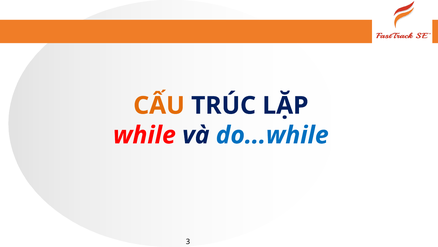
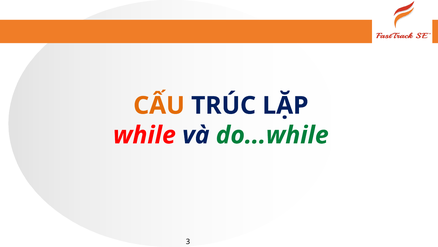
do...while colour: blue -> green
